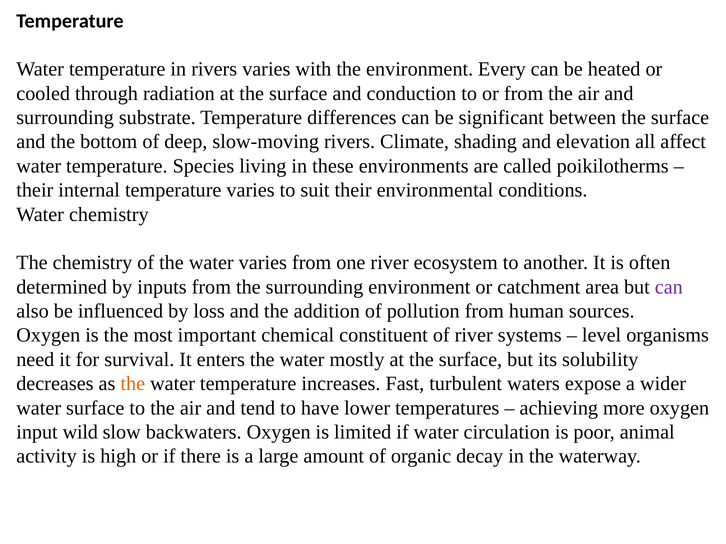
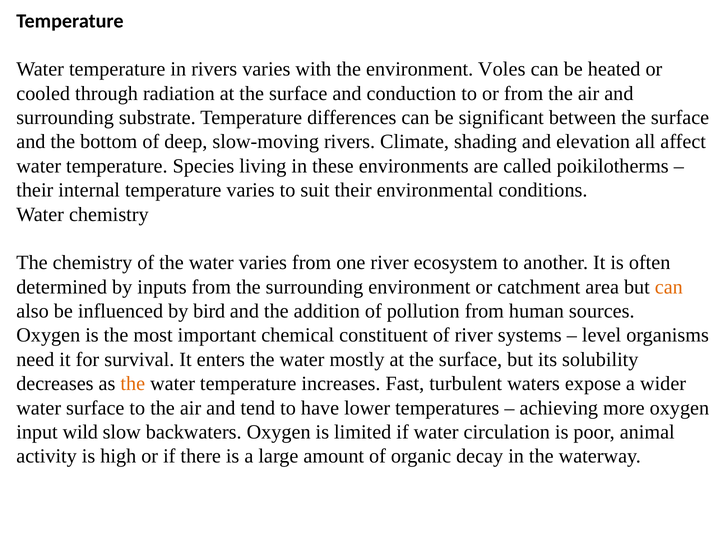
Every: Every -> Voles
can at (669, 287) colour: purple -> orange
loss: loss -> bird
